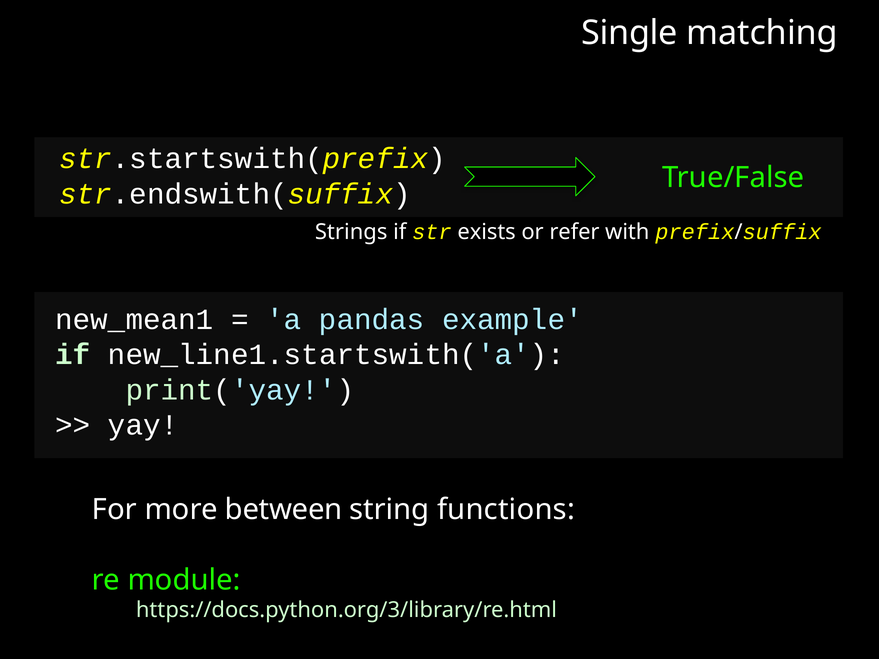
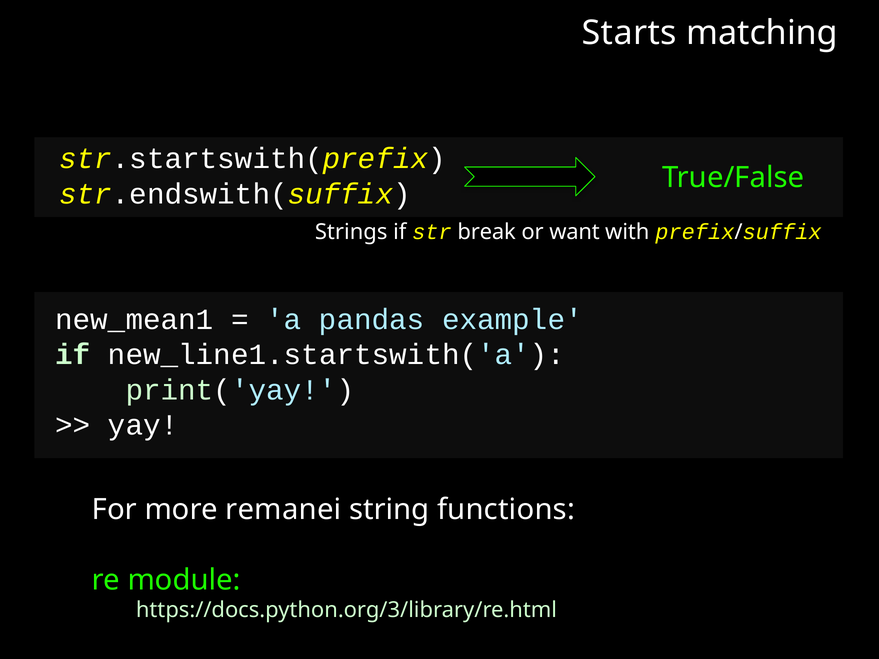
Single: Single -> Starts
exists: exists -> break
refer: refer -> want
between: between -> remanei
